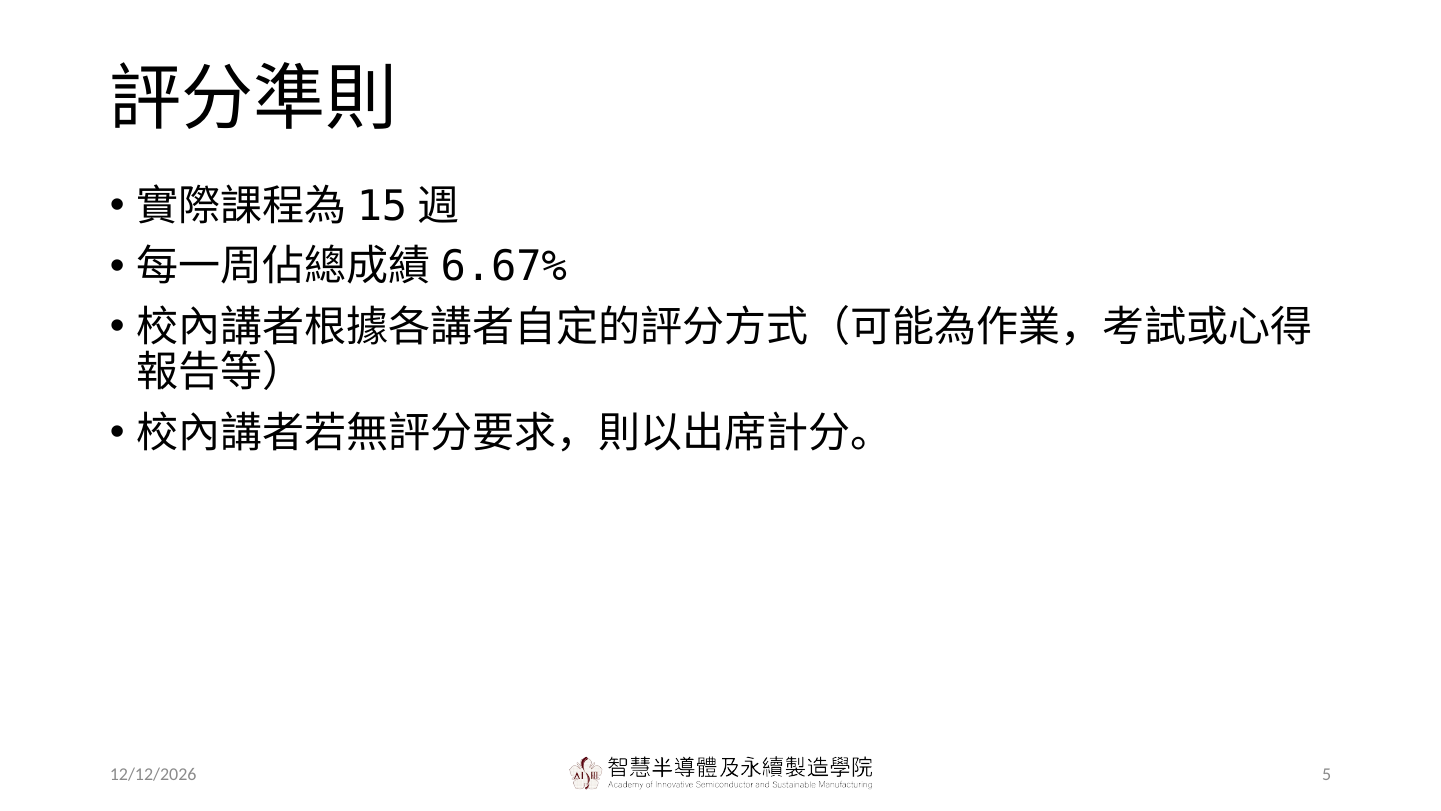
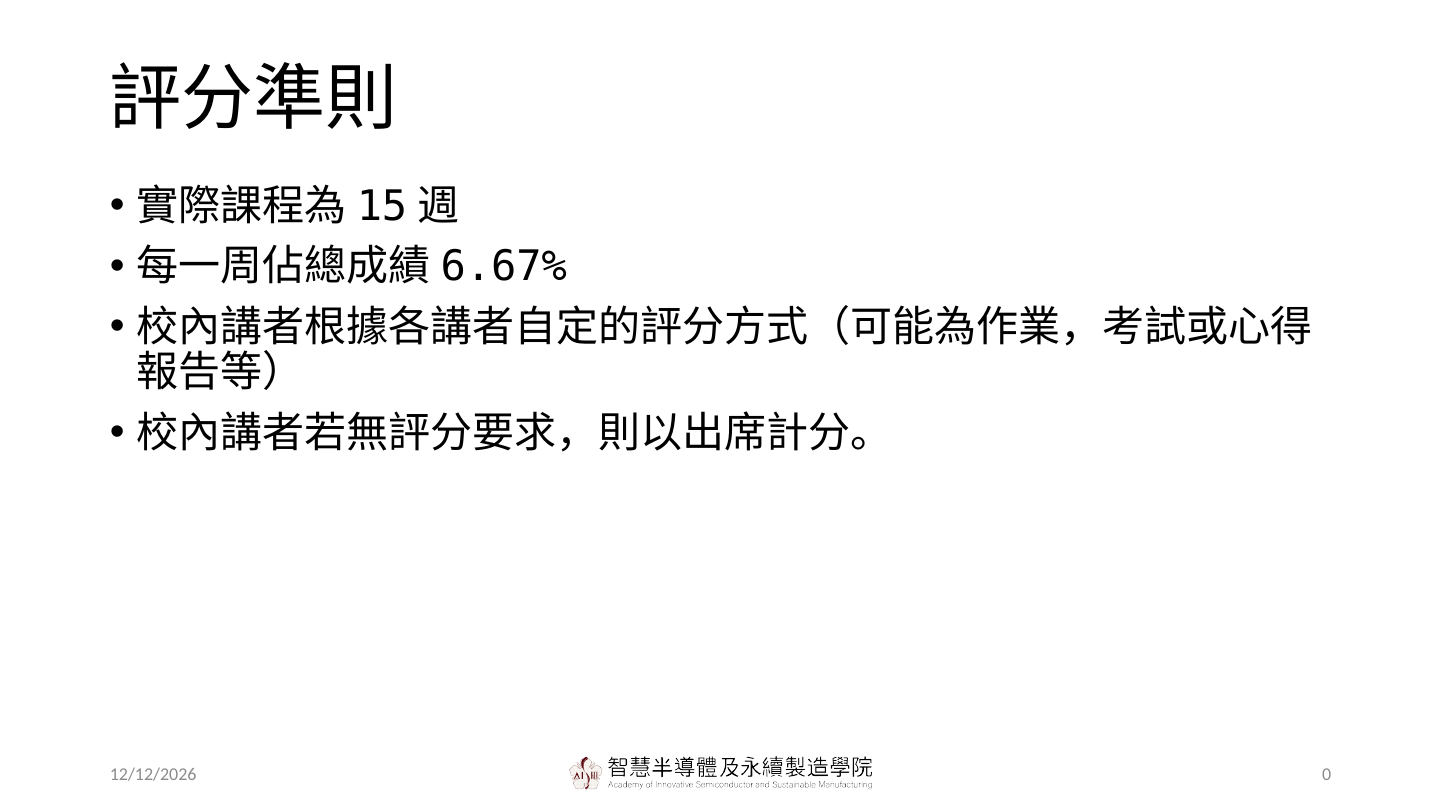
5: 5 -> 0
